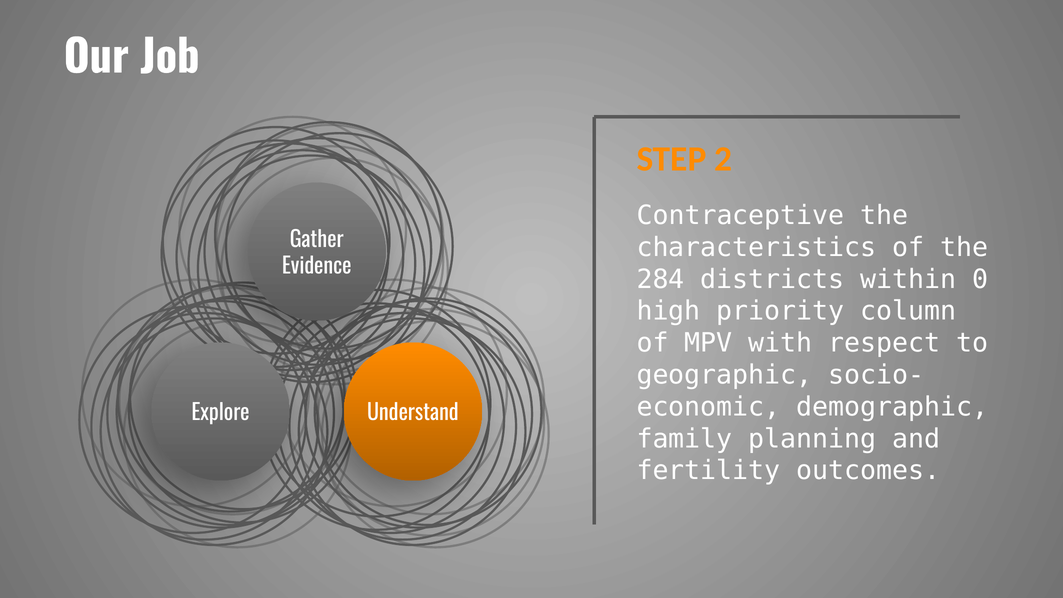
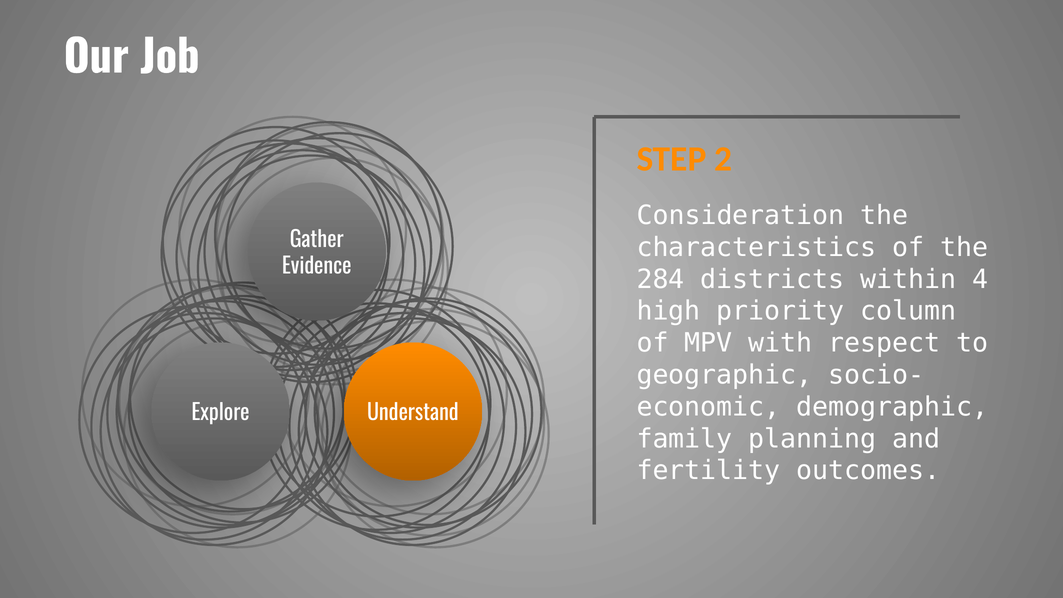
Contraceptive: Contraceptive -> Consideration
0: 0 -> 4
